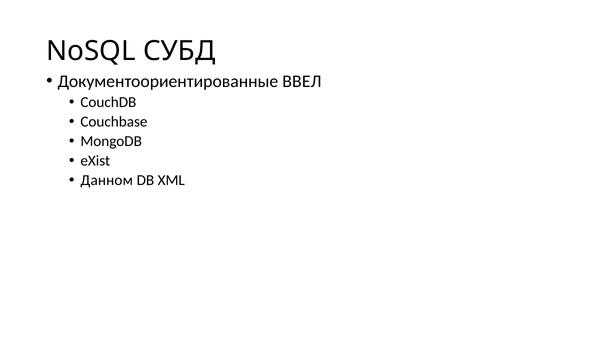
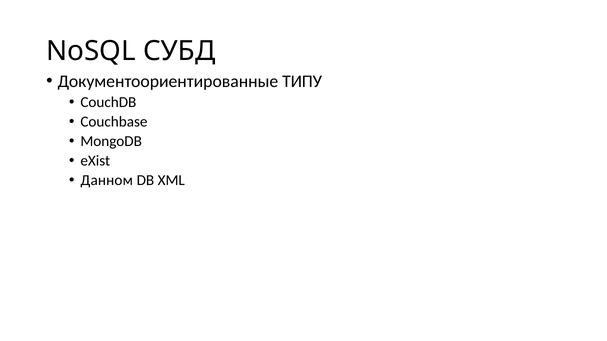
ВВЕЛ: ВВЕЛ -> ТИПУ
